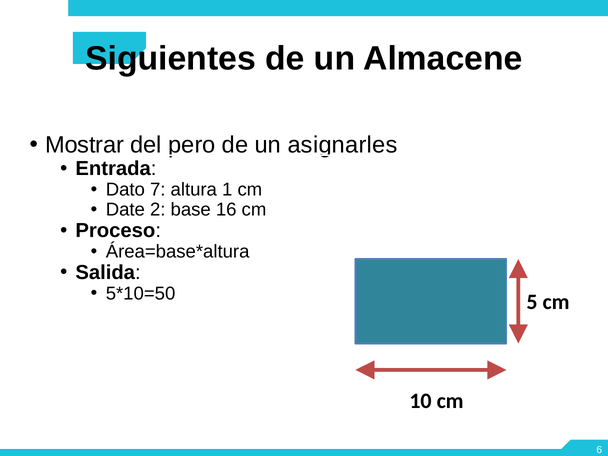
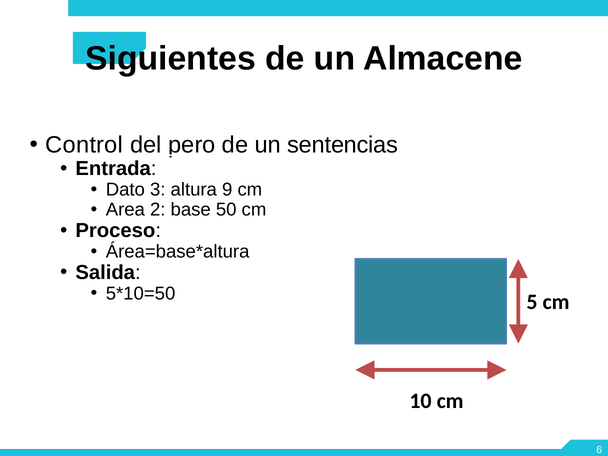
Mostrar: Mostrar -> Control
asignarles: asignarles -> sentencias
7: 7 -> 3
1: 1 -> 9
Date: Date -> Area
16: 16 -> 50
